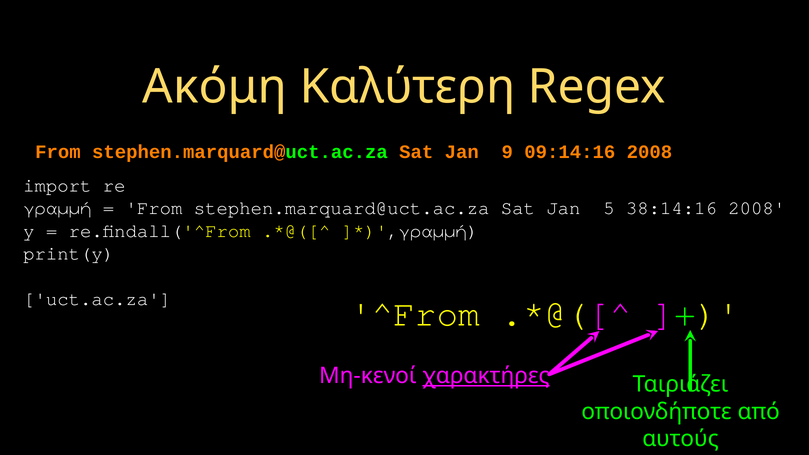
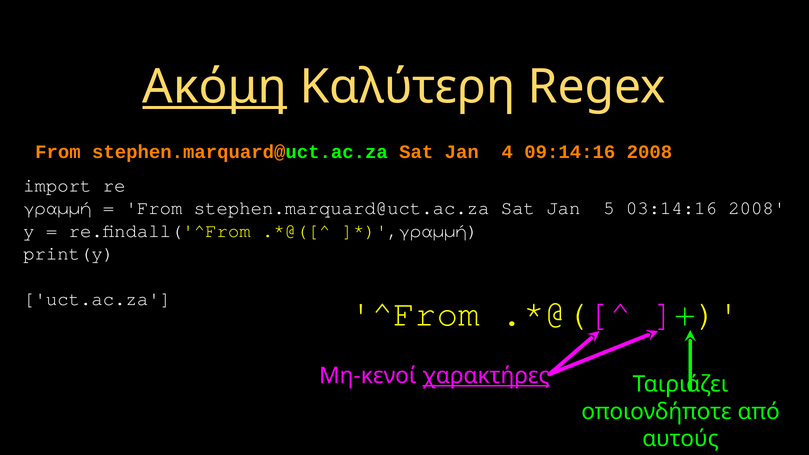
Ακόμη underline: none -> present
9: 9 -> 4
38:14:16: 38:14:16 -> 03:14:16
